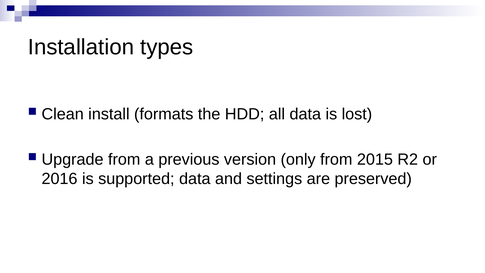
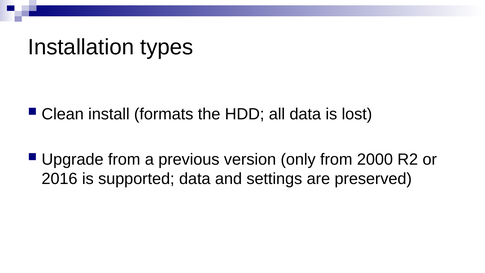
2015: 2015 -> 2000
